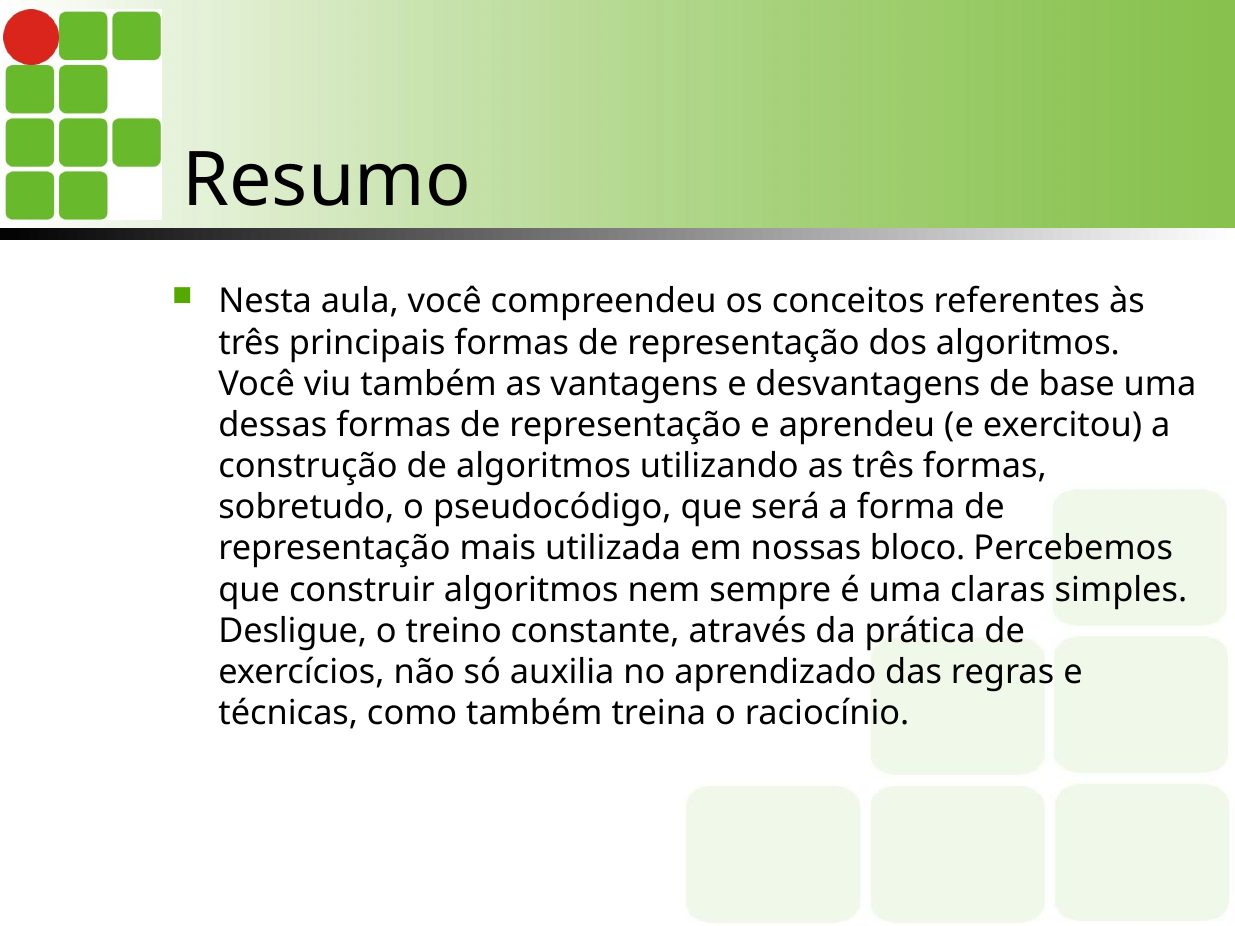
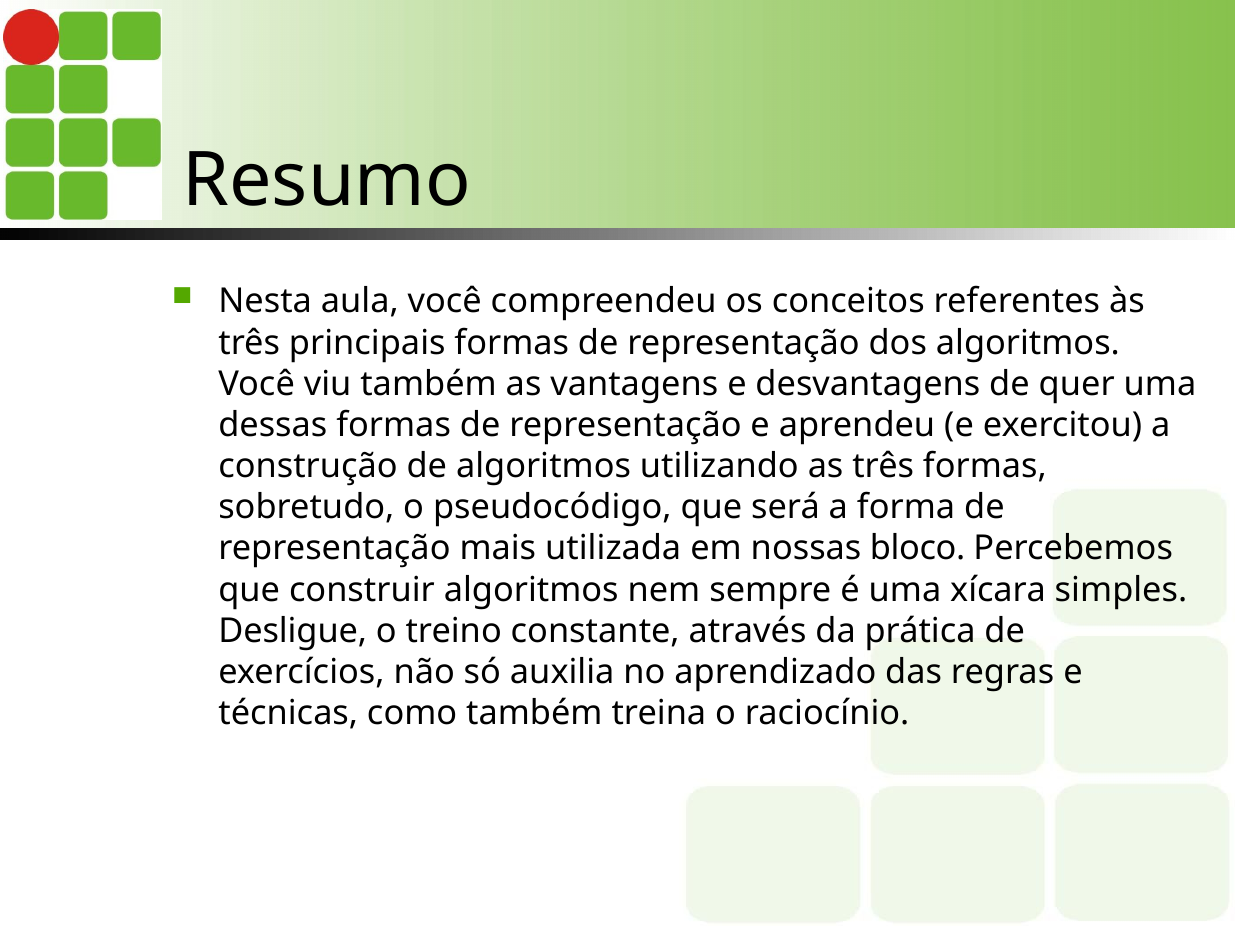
base: base -> quer
claras: claras -> xícara
